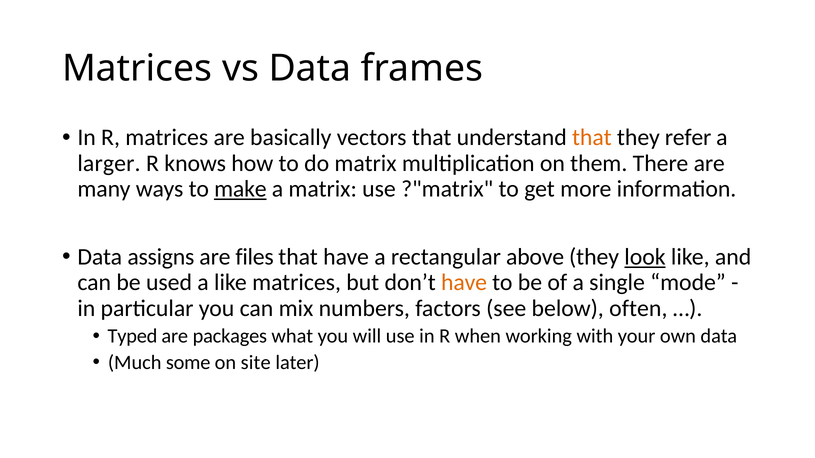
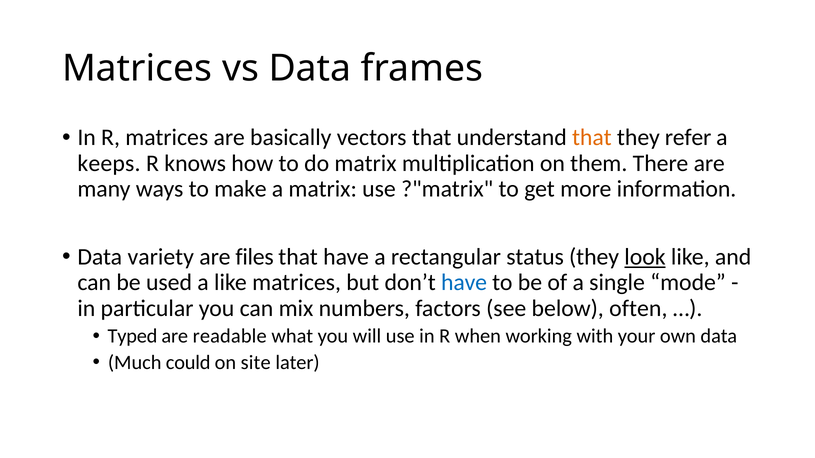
larger: larger -> keeps
make underline: present -> none
assigns: assigns -> variety
above: above -> status
have at (464, 283) colour: orange -> blue
packages: packages -> readable
some: some -> could
